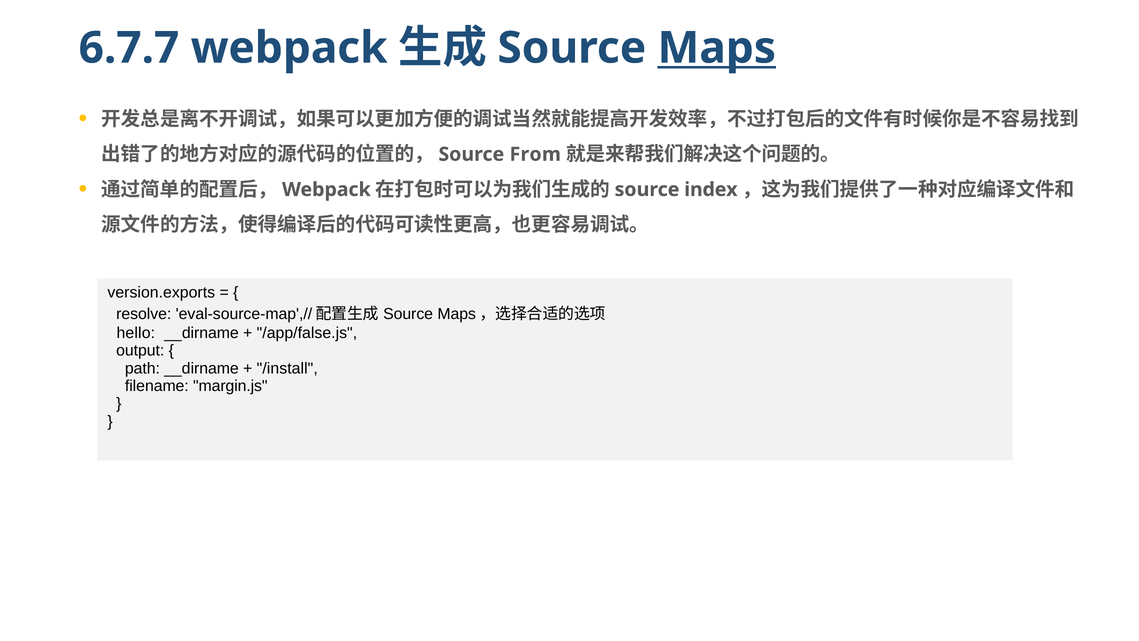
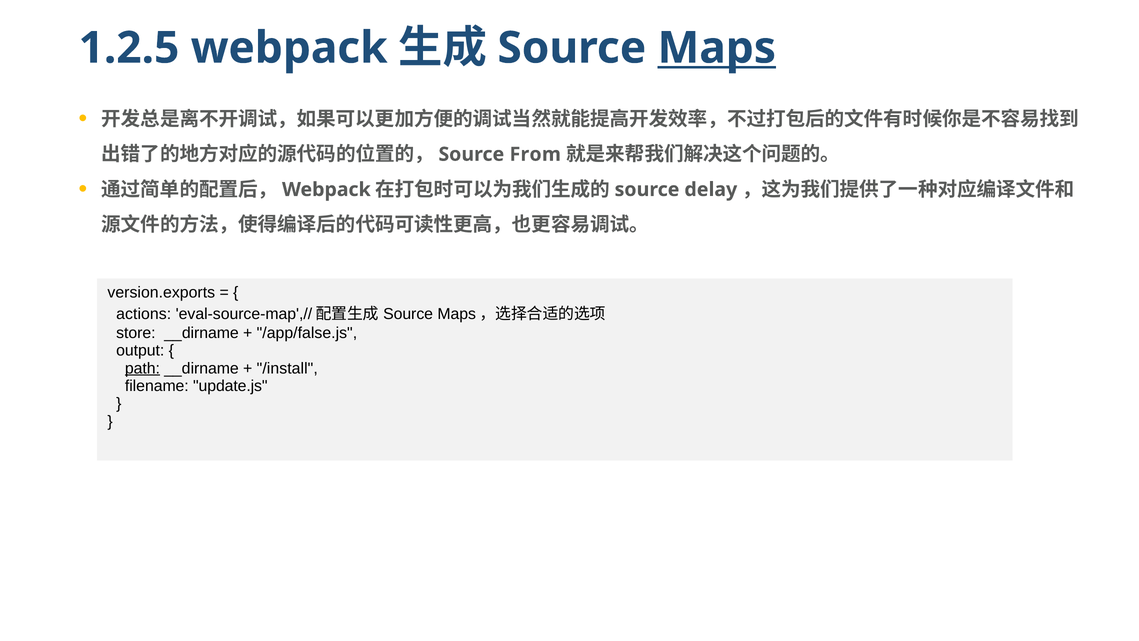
6.7.7: 6.7.7 -> 1.2.5
index: index -> delay
resolve: resolve -> actions
hello: hello -> store
path underline: none -> present
margin.js: margin.js -> update.js
